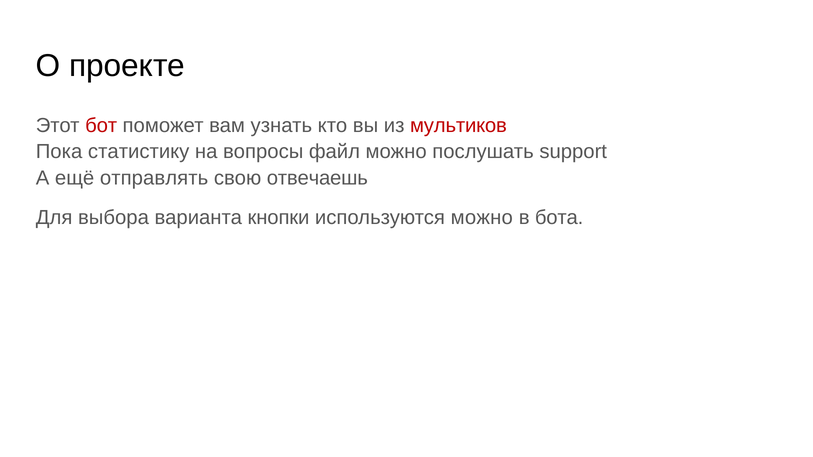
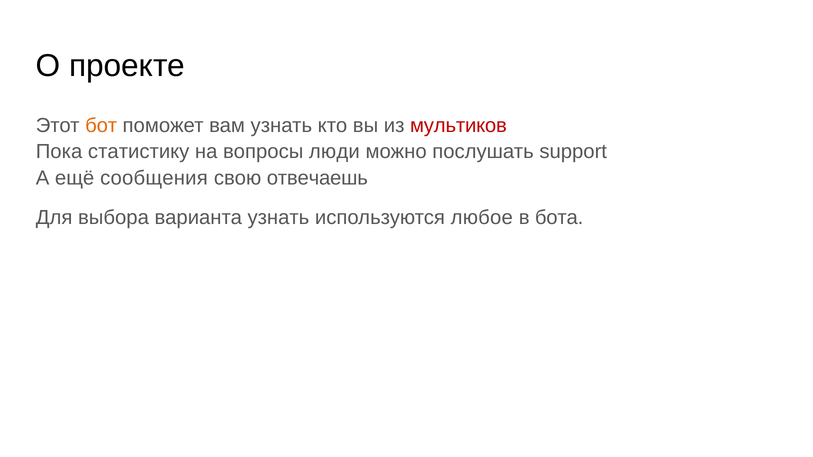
бот colour: red -> orange
файл: файл -> люди
отправлять: отправлять -> сообщения
варианта кнопки: кнопки -> узнать
используются можно: можно -> любое
